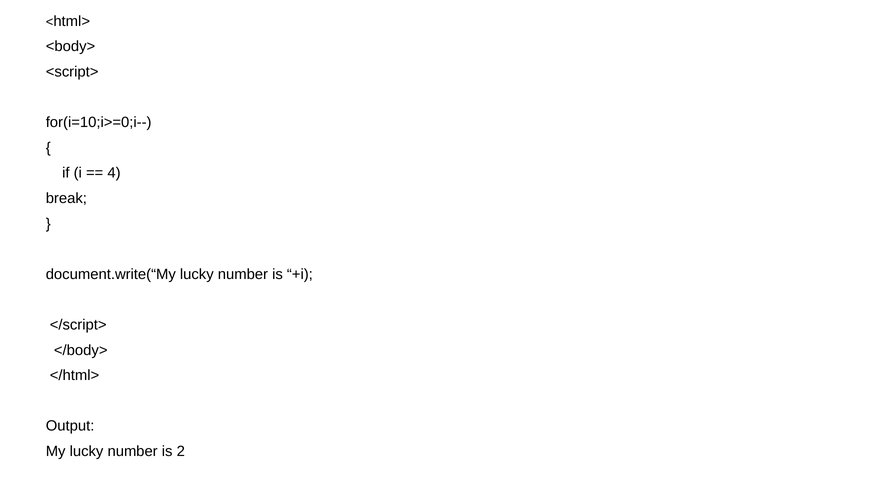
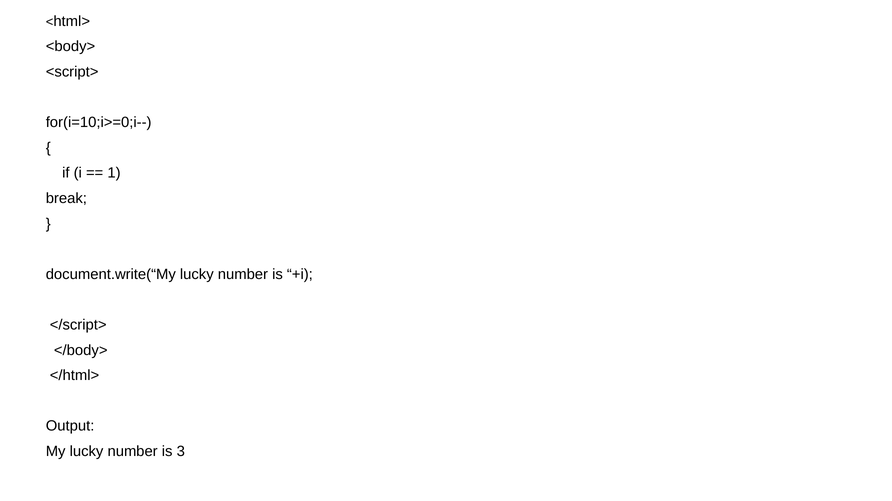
4: 4 -> 1
2: 2 -> 3
